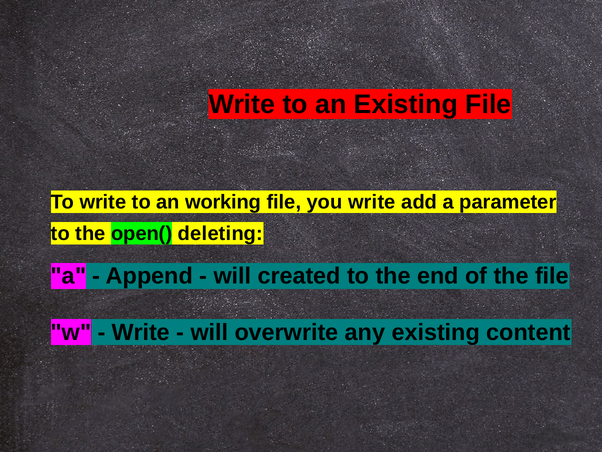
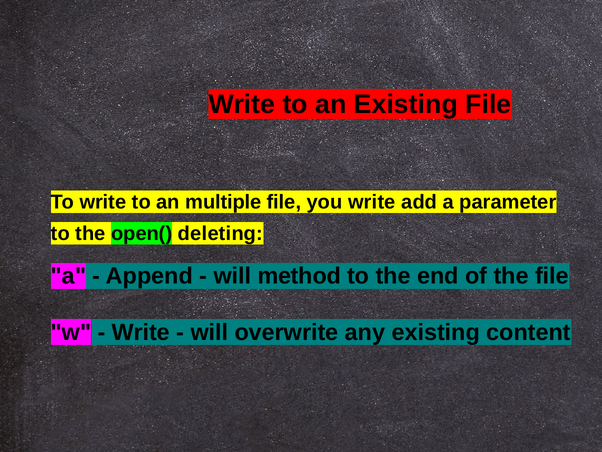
working: working -> multiple
created: created -> method
